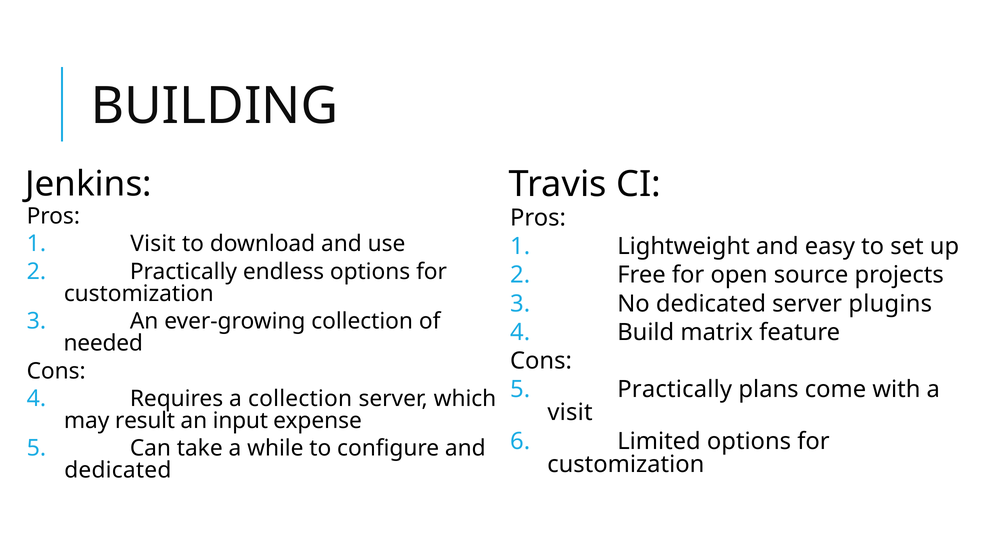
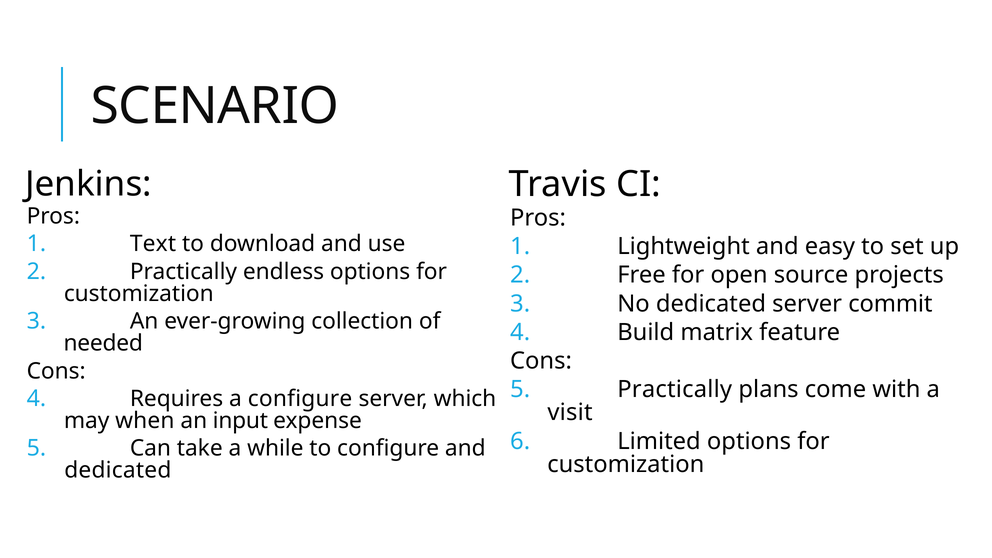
BUILDING: BUILDING -> SCENARIO
Visit at (153, 244): Visit -> Text
plugins: plugins -> commit
a collection: collection -> configure
result: result -> when
